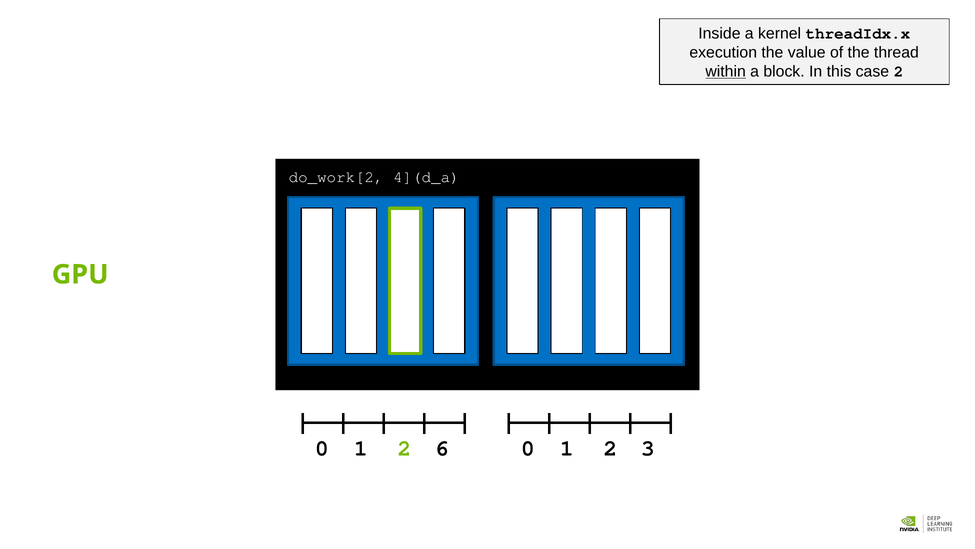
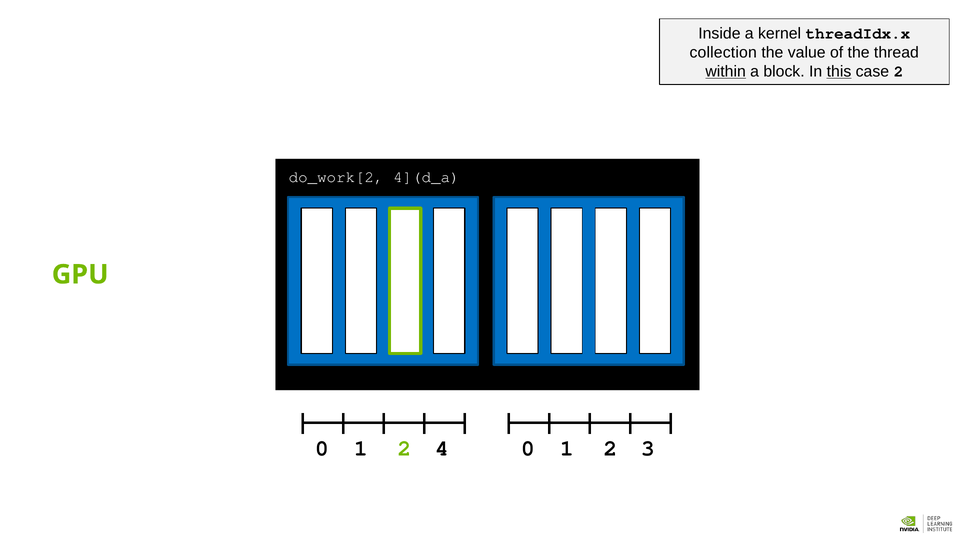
execution: execution -> collection
this underline: none -> present
6: 6 -> 4
